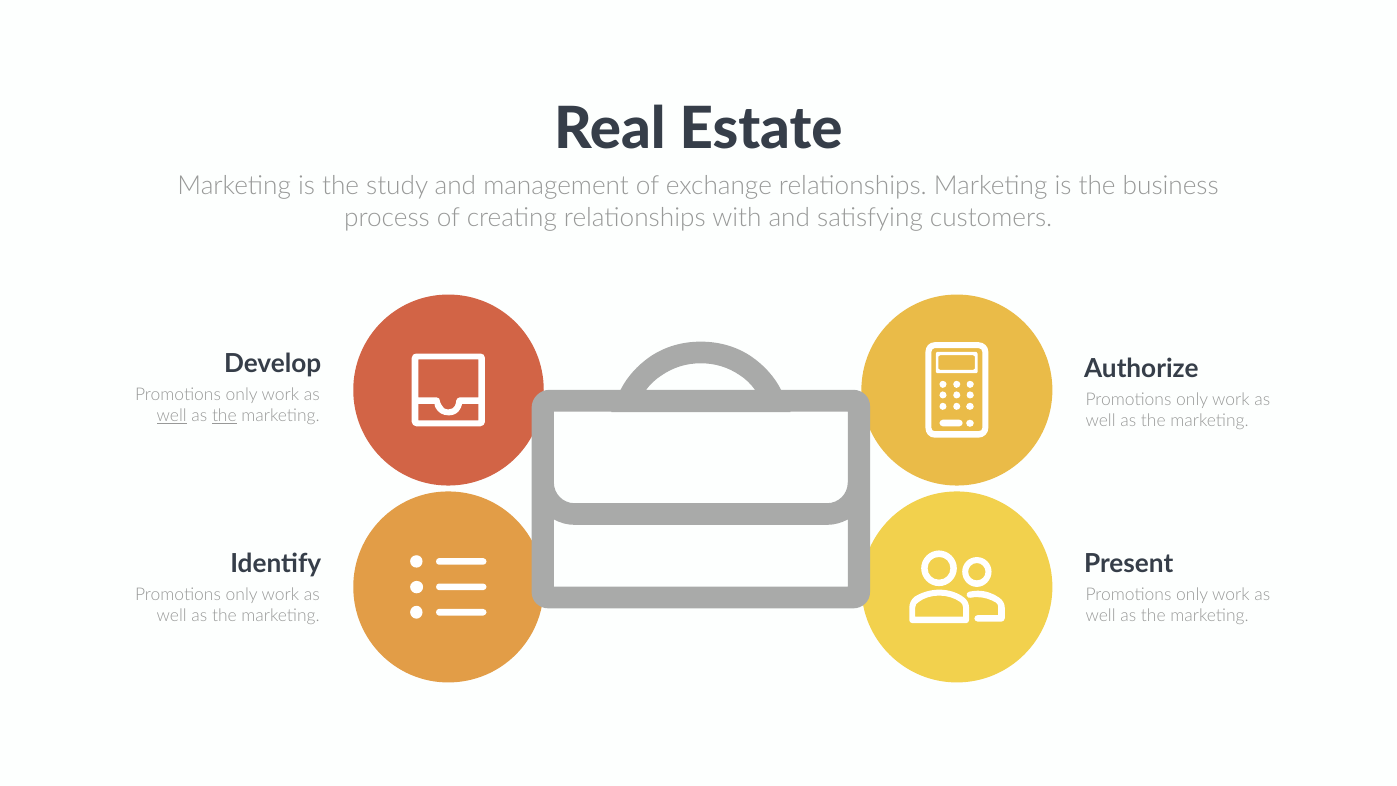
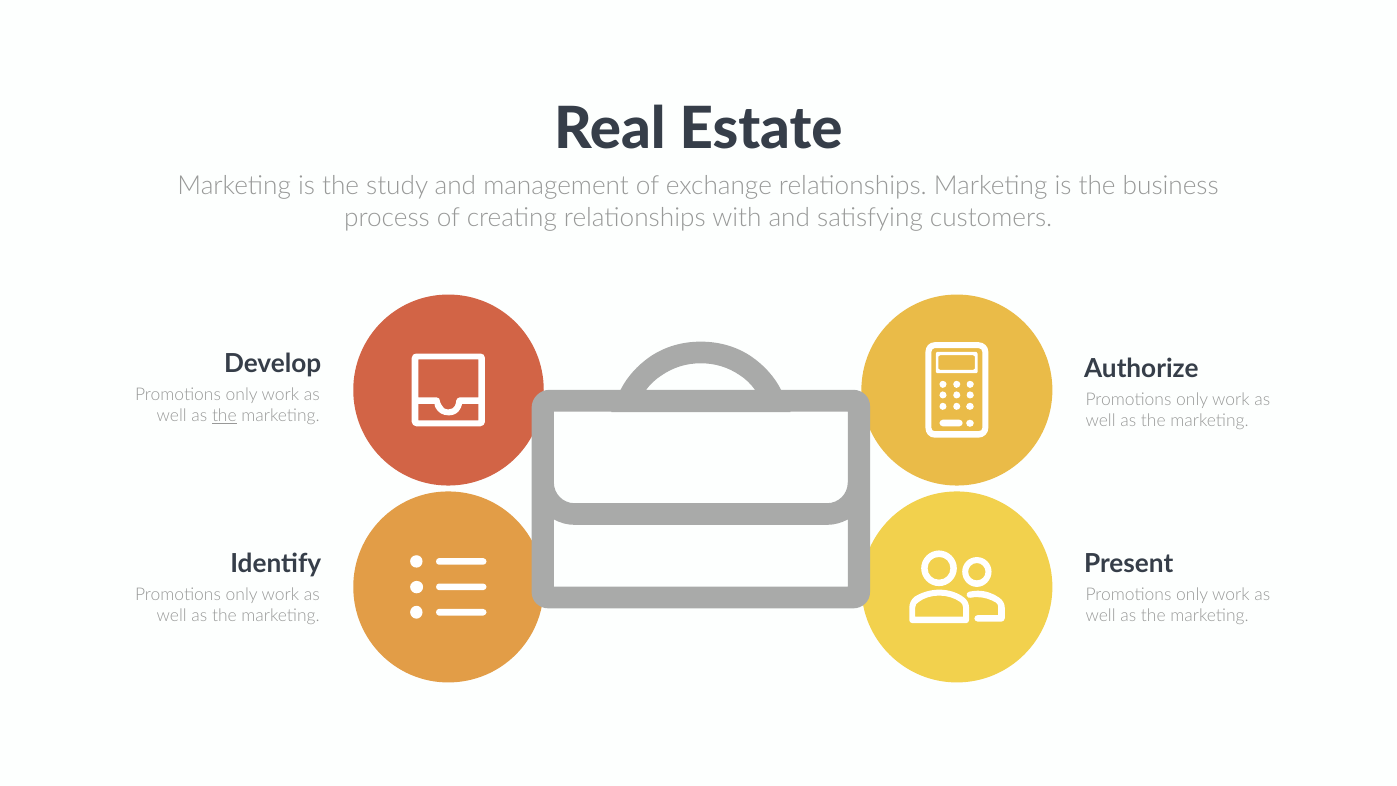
well at (172, 416) underline: present -> none
